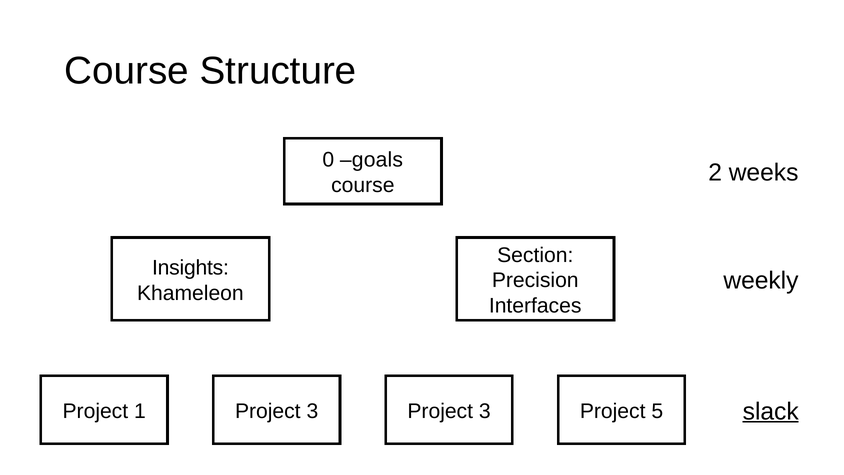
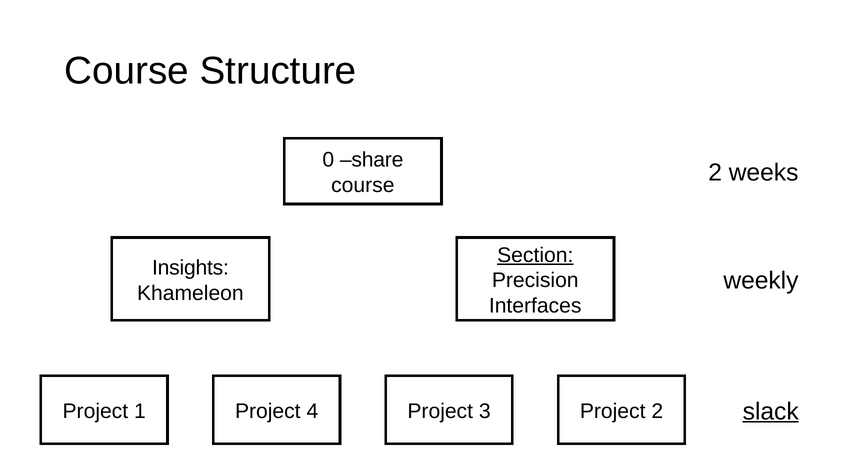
goals: goals -> share
Section underline: none -> present
1 Project 3: 3 -> 4
Project 5: 5 -> 2
